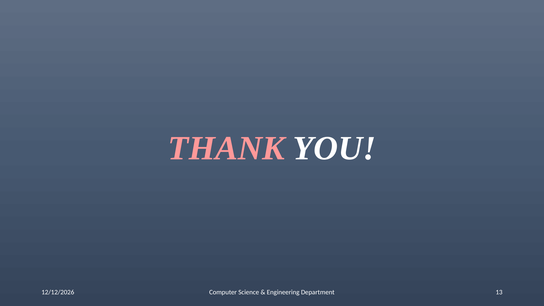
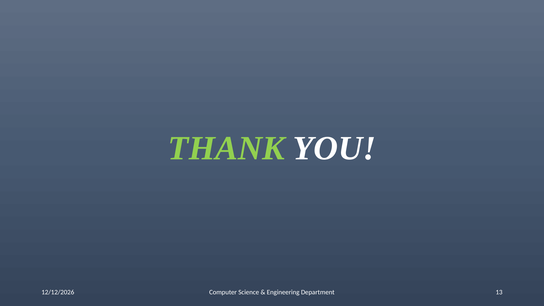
THANK colour: pink -> light green
